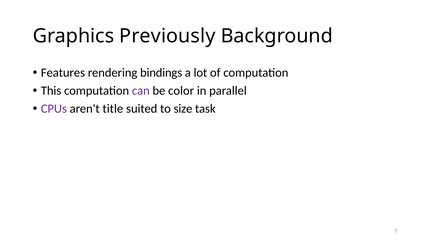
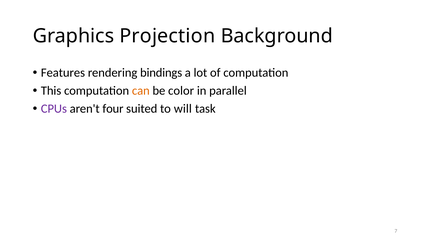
Previously: Previously -> Projection
can colour: purple -> orange
title: title -> four
size: size -> will
